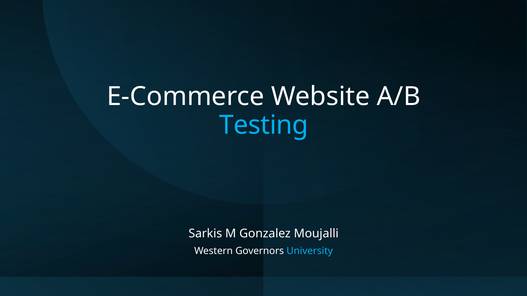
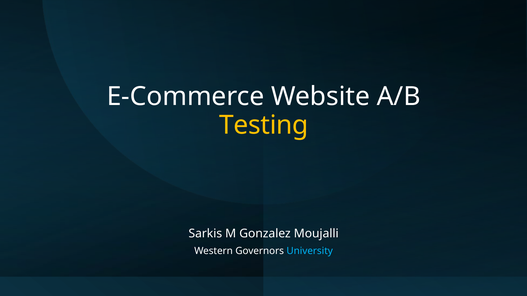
Testing colour: light blue -> yellow
